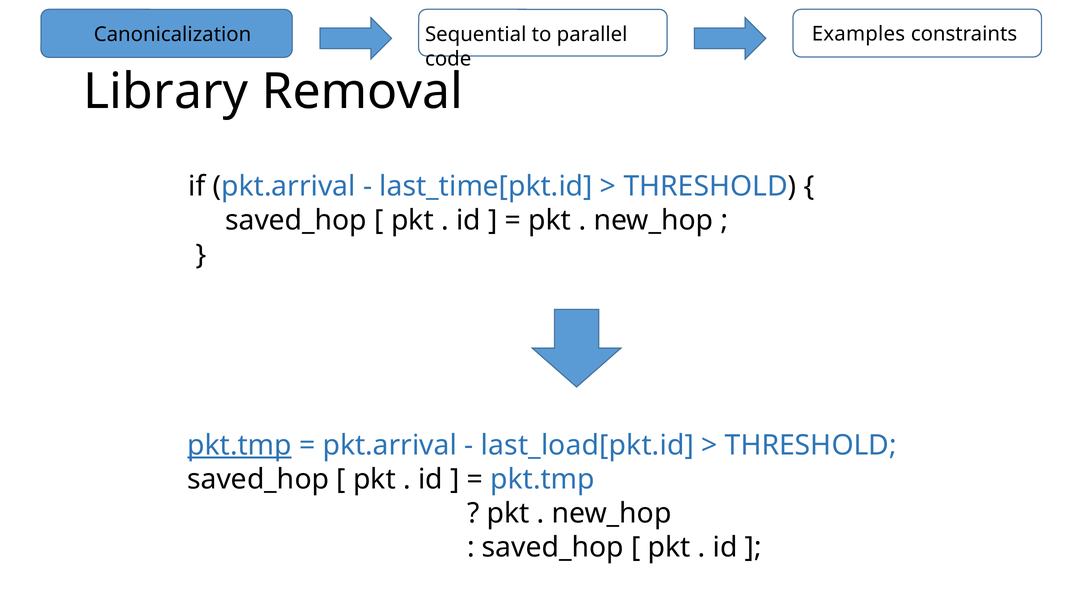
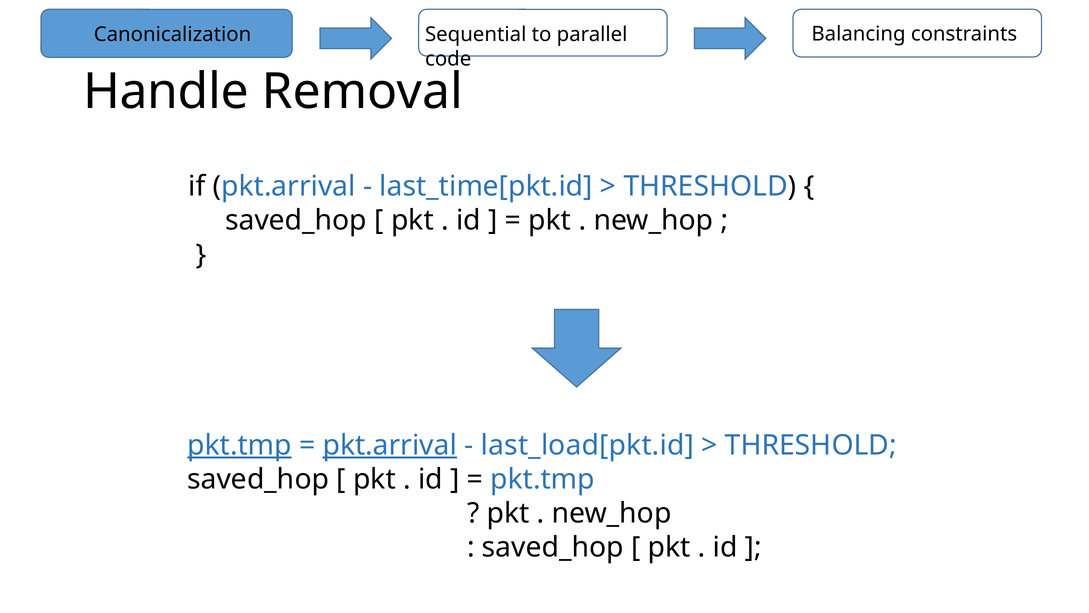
Examples: Examples -> Balancing
Library: Library -> Handle
pkt.arrival at (390, 445) underline: none -> present
